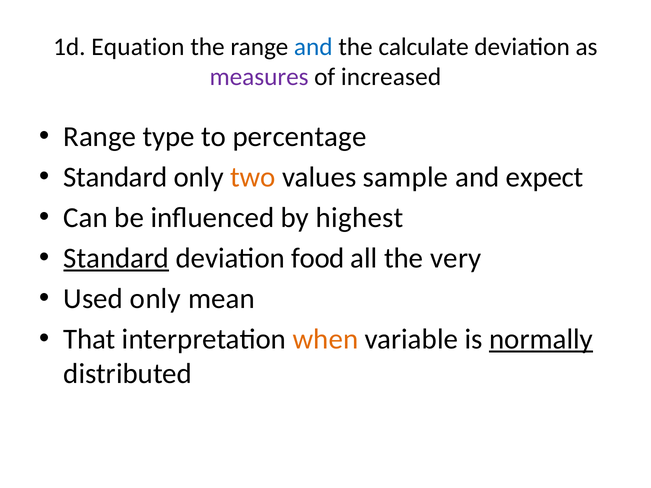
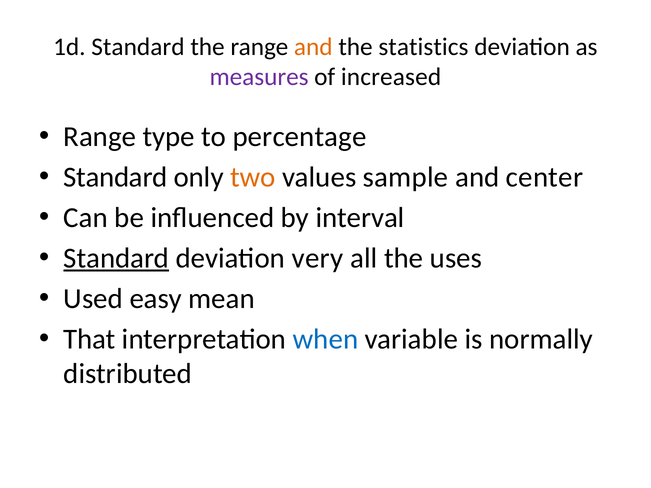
1d Equation: Equation -> Standard
and at (313, 47) colour: blue -> orange
calculate: calculate -> statistics
expect: expect -> center
highest: highest -> interval
food: food -> very
very: very -> uses
Used only: only -> easy
when colour: orange -> blue
normally underline: present -> none
